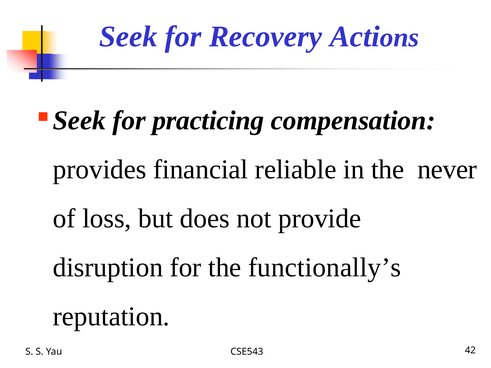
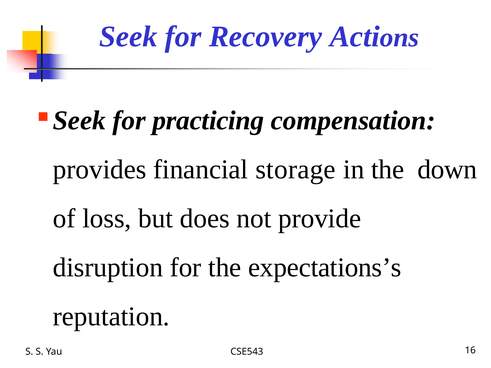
reliable: reliable -> storage
never: never -> down
functionally’s: functionally’s -> expectations’s
42: 42 -> 16
